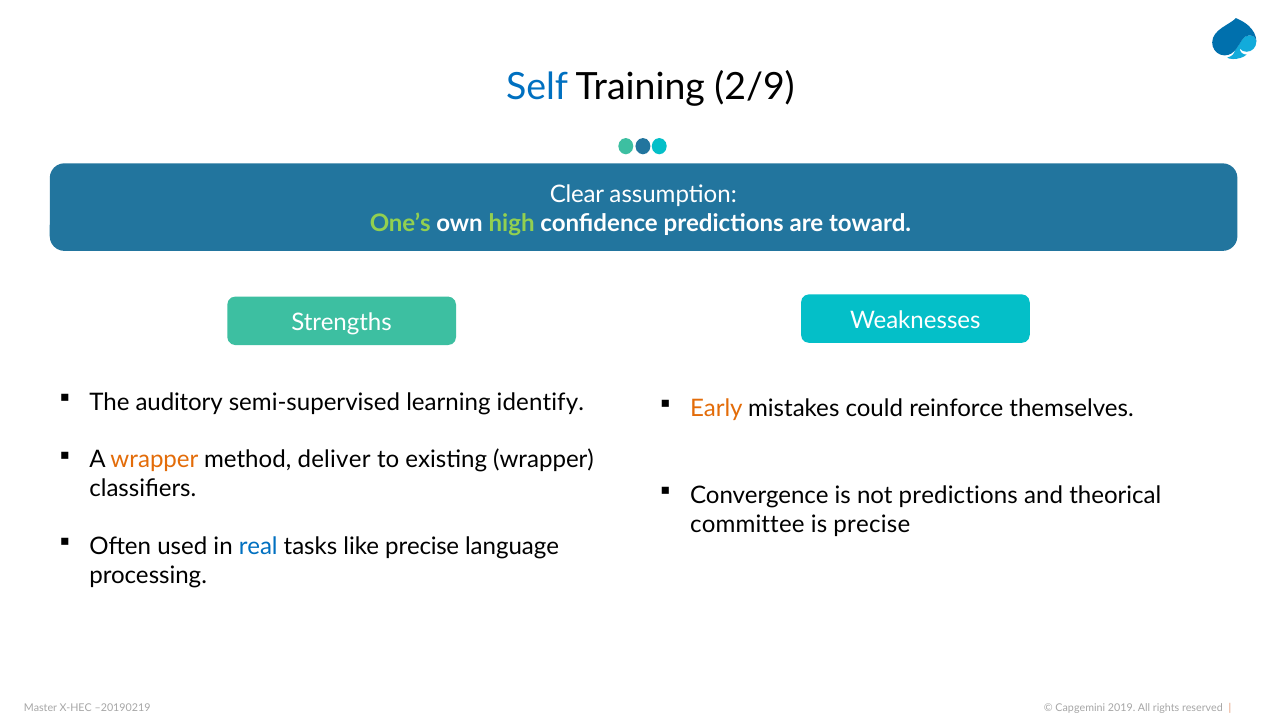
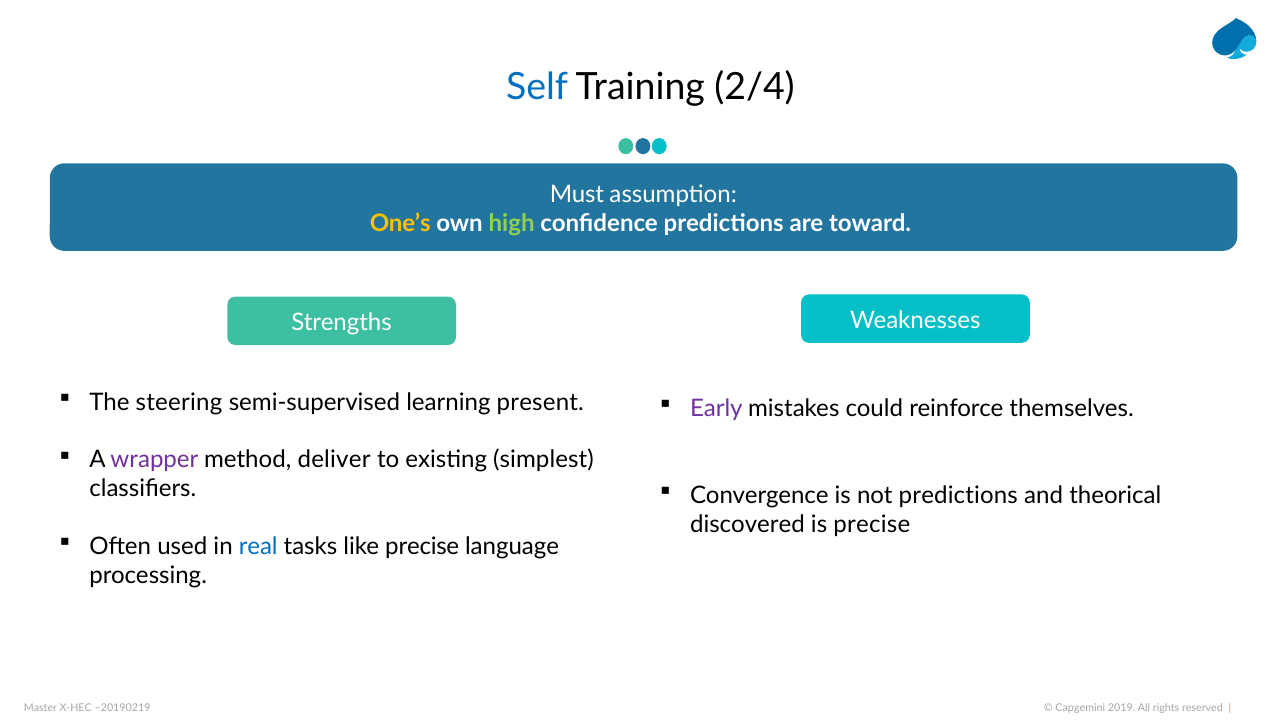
2/9: 2/9 -> 2/4
Clear: Clear -> Must
One’s colour: light green -> yellow
auditory: auditory -> steering
identify: identify -> present
Early colour: orange -> purple
wrapper at (154, 460) colour: orange -> purple
existing wrapper: wrapper -> simplest
committee: committee -> discovered
